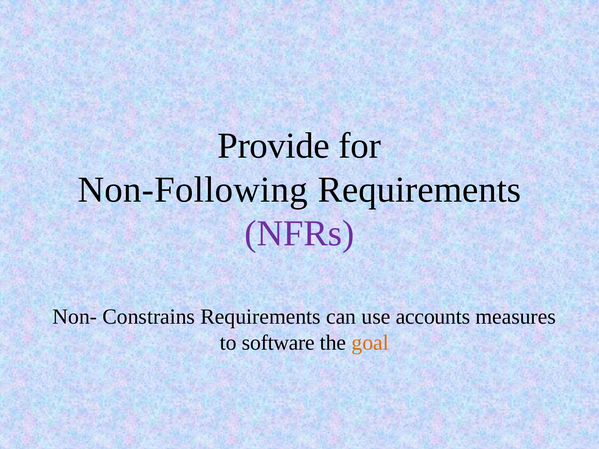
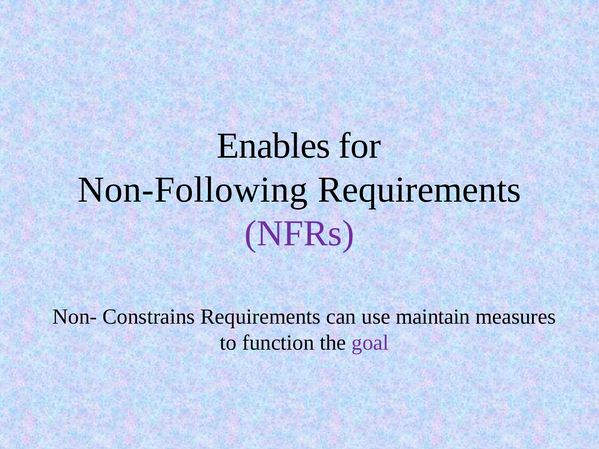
Provide: Provide -> Enables
accounts: accounts -> maintain
software: software -> function
goal colour: orange -> purple
